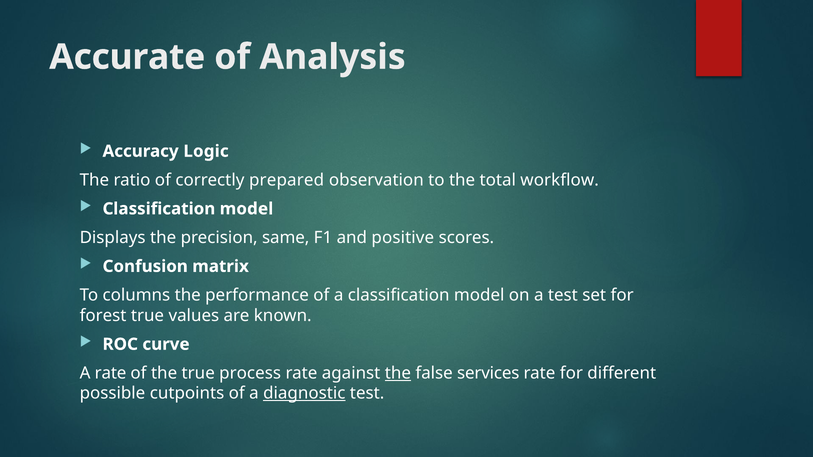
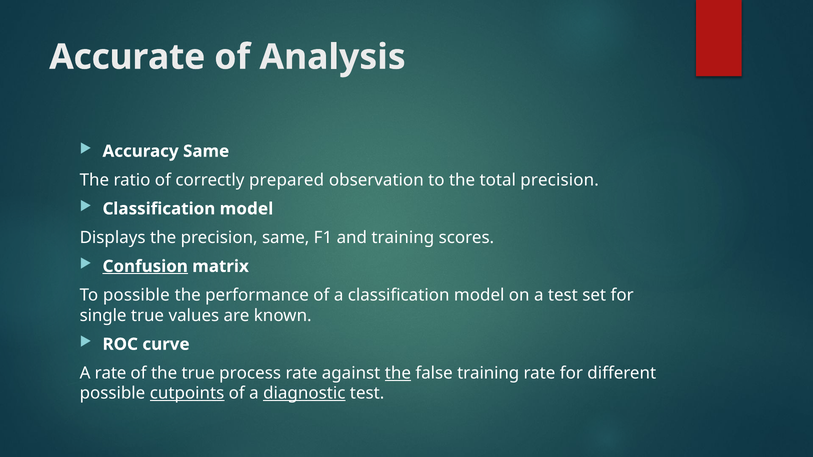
Accuracy Logic: Logic -> Same
total workflow: workflow -> precision
and positive: positive -> training
Confusion underline: none -> present
To columns: columns -> possible
forest: forest -> single
false services: services -> training
cutpoints underline: none -> present
